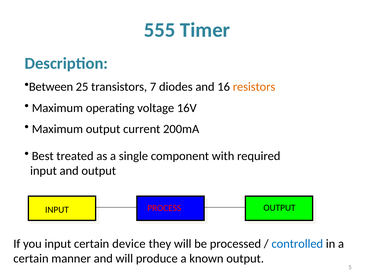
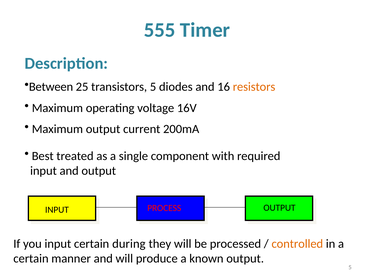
transistors 7: 7 -> 5
device: device -> during
controlled colour: blue -> orange
